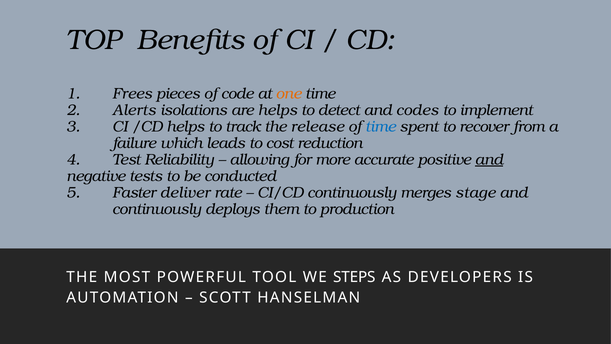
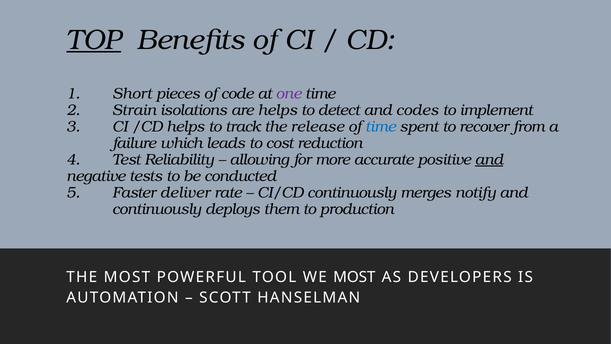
TOP underline: none -> present
Frees: Frees -> Short
one colour: orange -> purple
Alerts: Alerts -> Strain
stage: stage -> notify
WE STEPS: STEPS -> MOST
